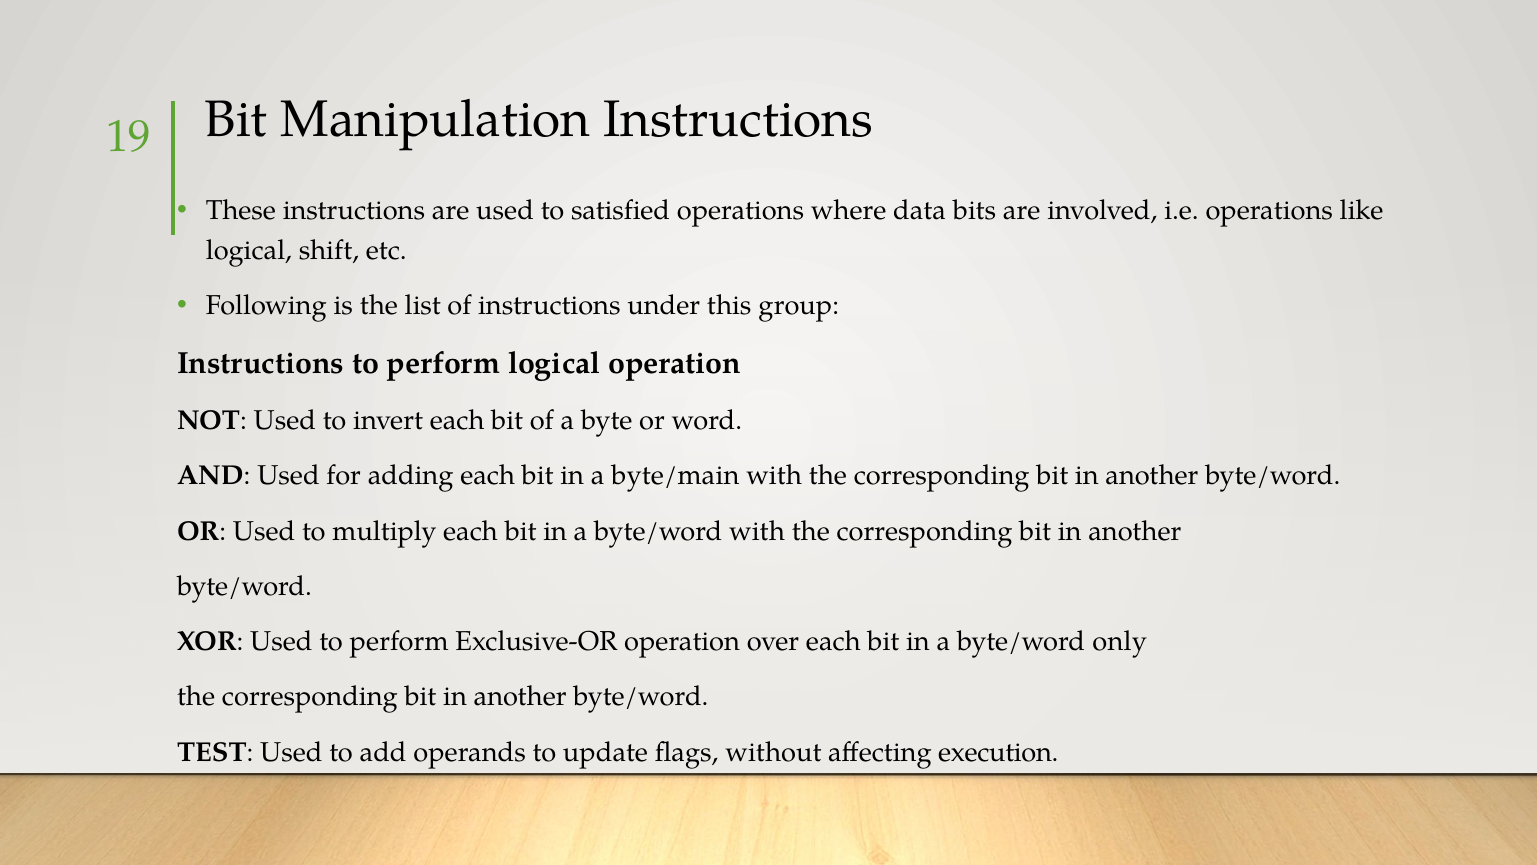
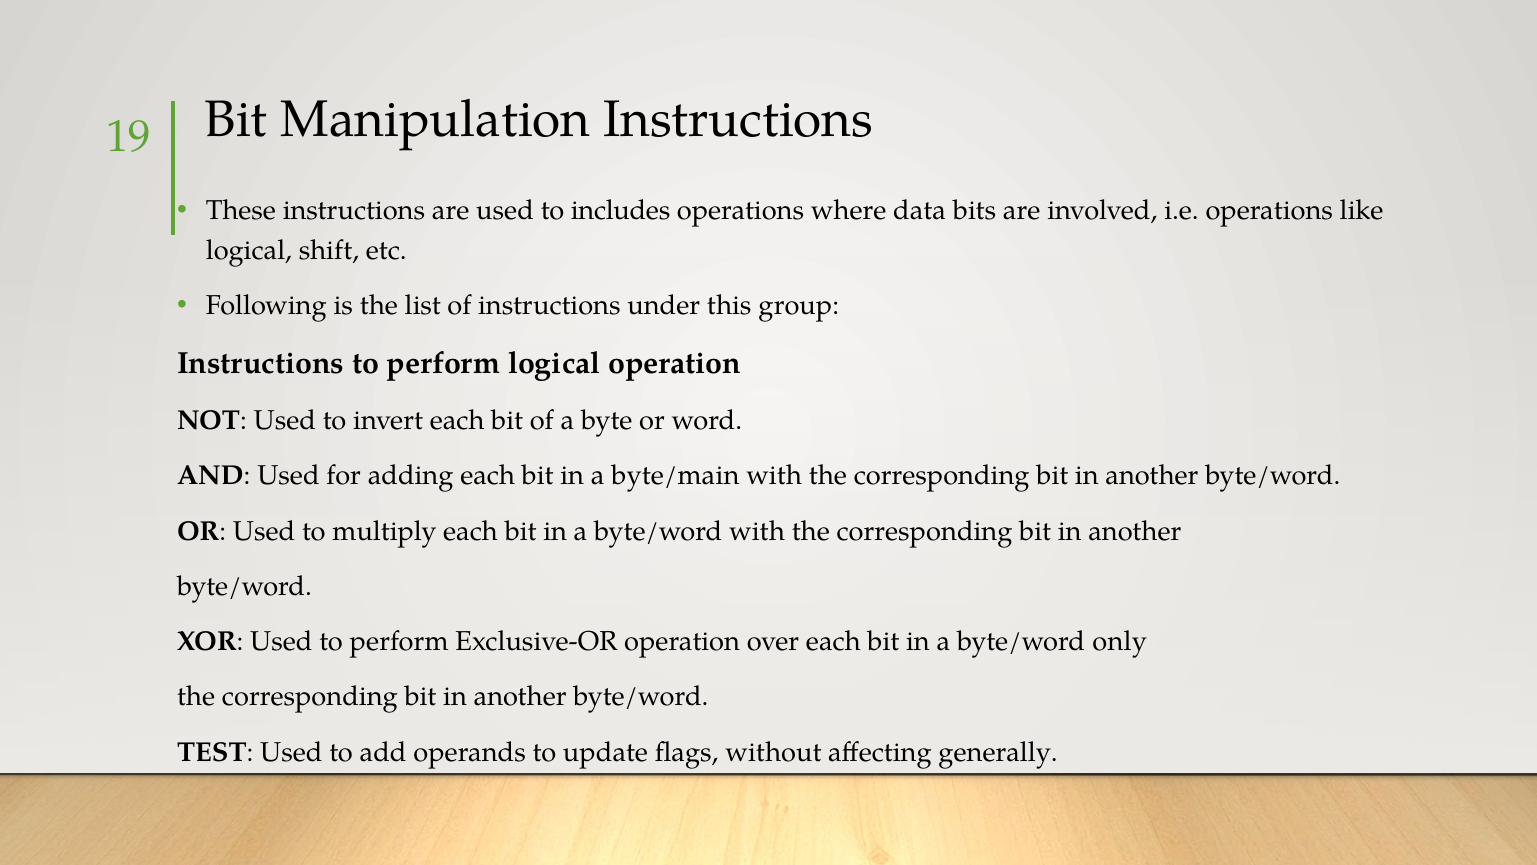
satisfied: satisfied -> includes
execution: execution -> generally
